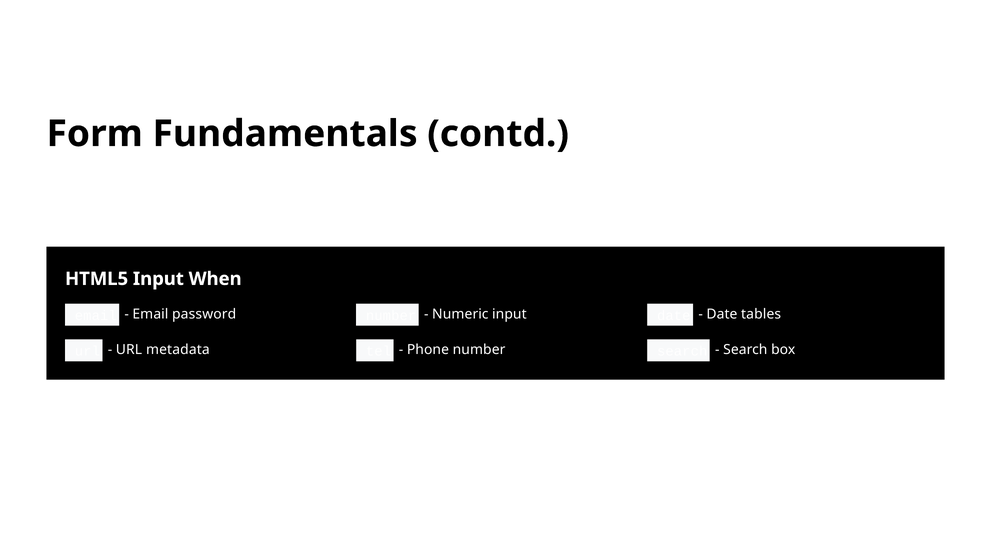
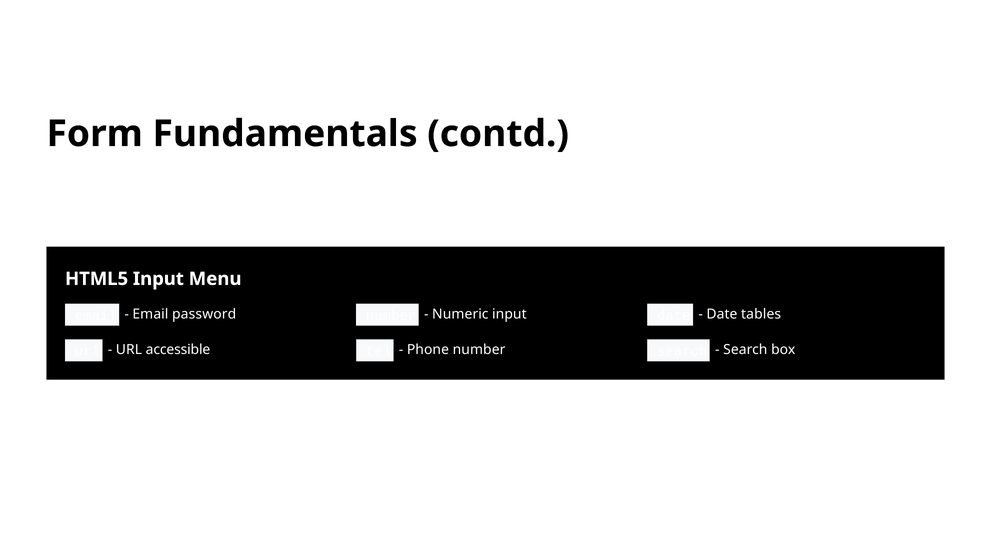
When: When -> Menu
metadata: metadata -> accessible
